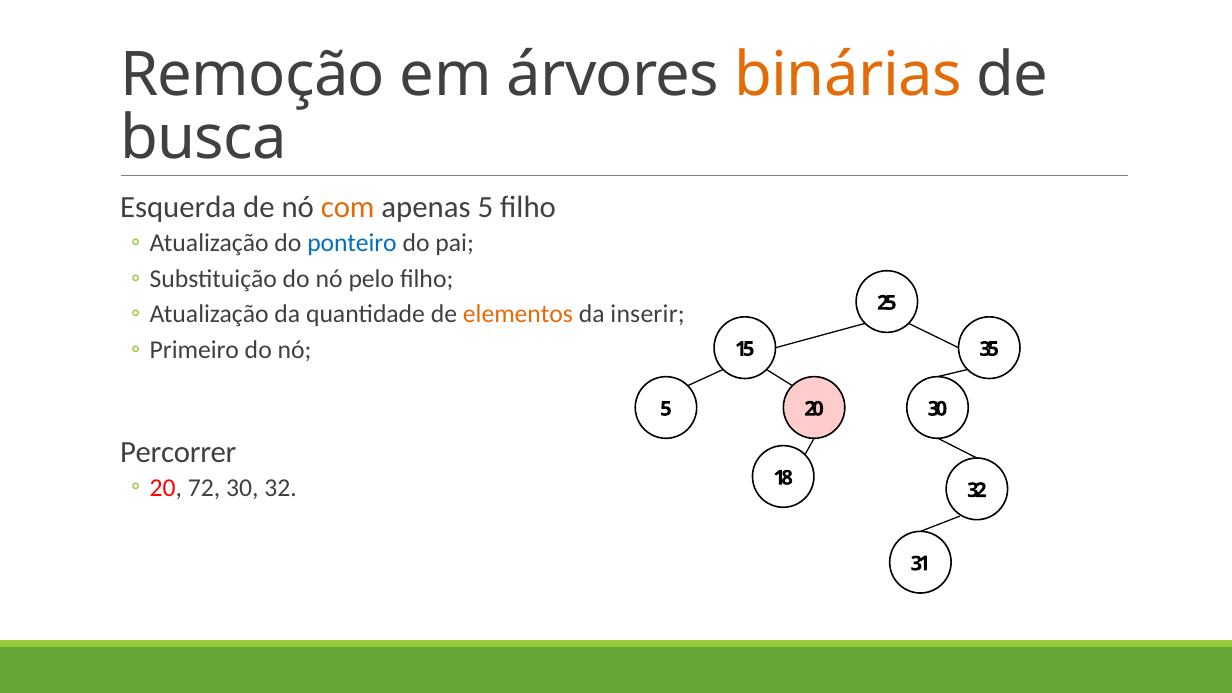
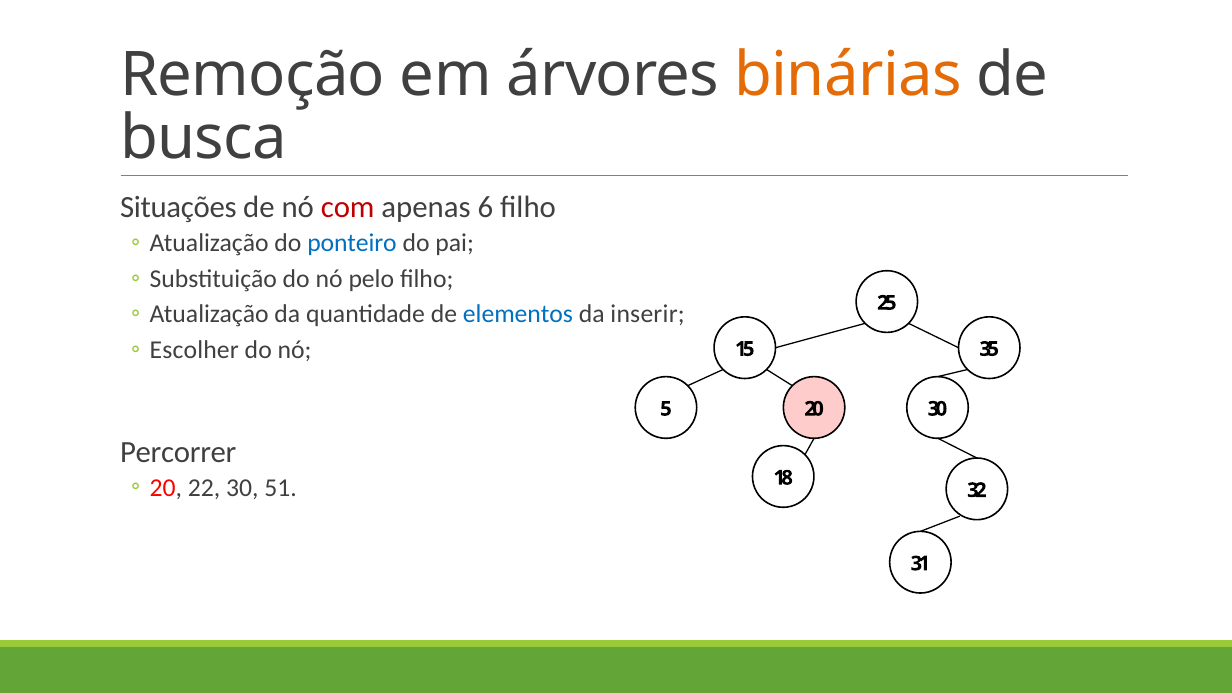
Esquerda: Esquerda -> Situações
com colour: orange -> red
apenas 5: 5 -> 6
elementos colour: orange -> blue
Primeiro: Primeiro -> Escolher
72: 72 -> 22
32 at (281, 488): 32 -> 51
